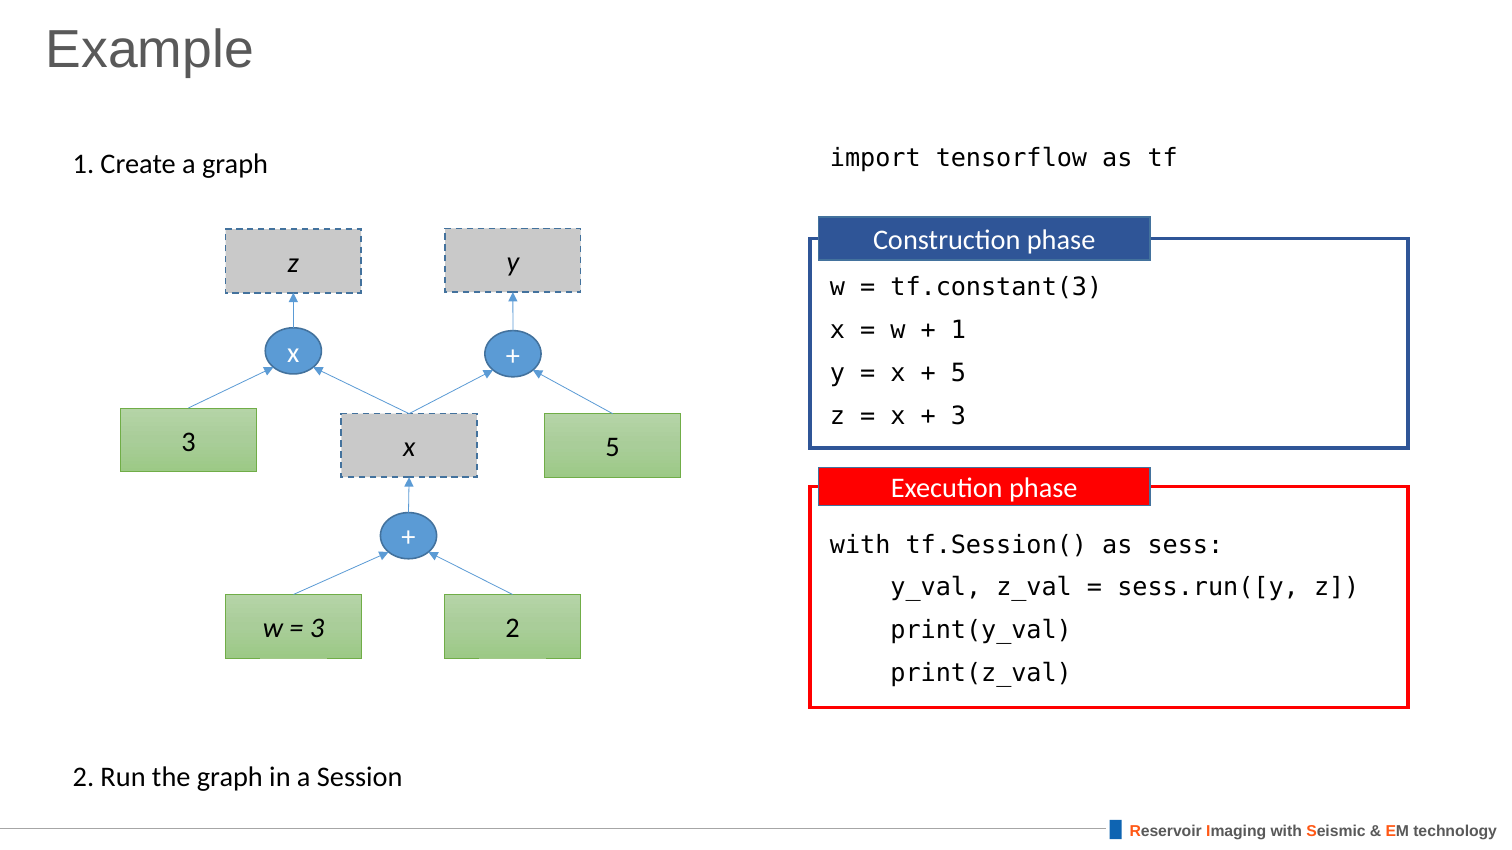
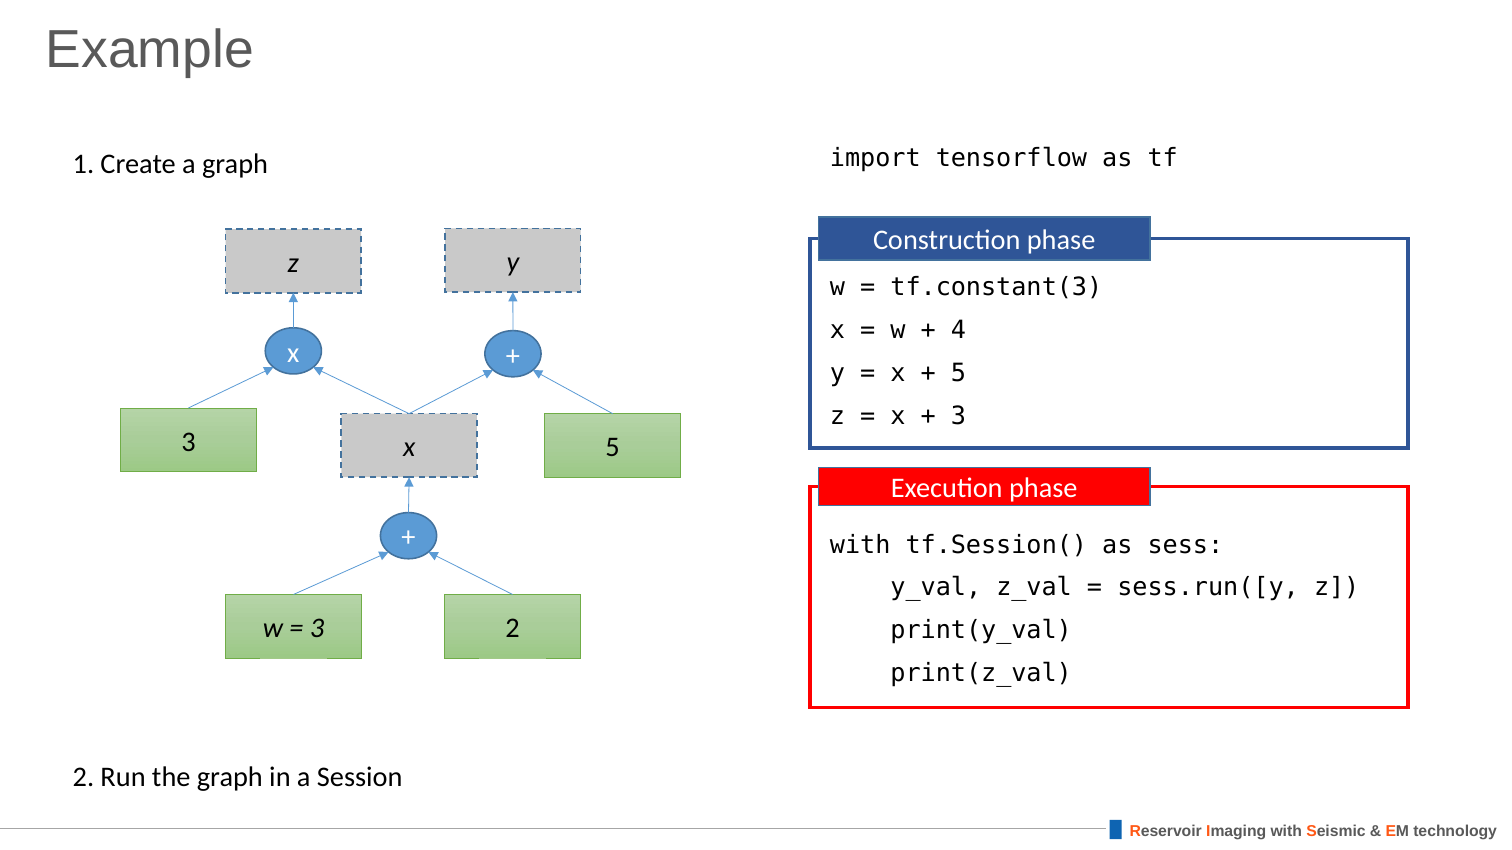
1 at (958, 330): 1 -> 4
